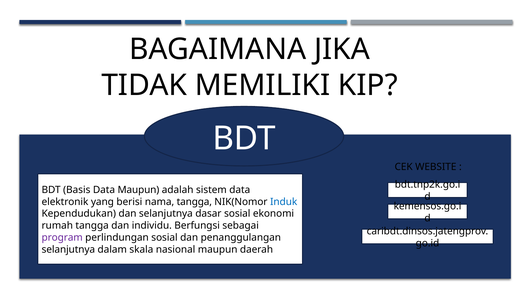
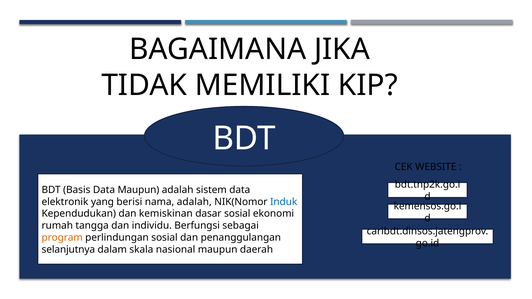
nama tangga: tangga -> adalah
dan selanjutnya: selanjutnya -> kemiskinan
program colour: purple -> orange
